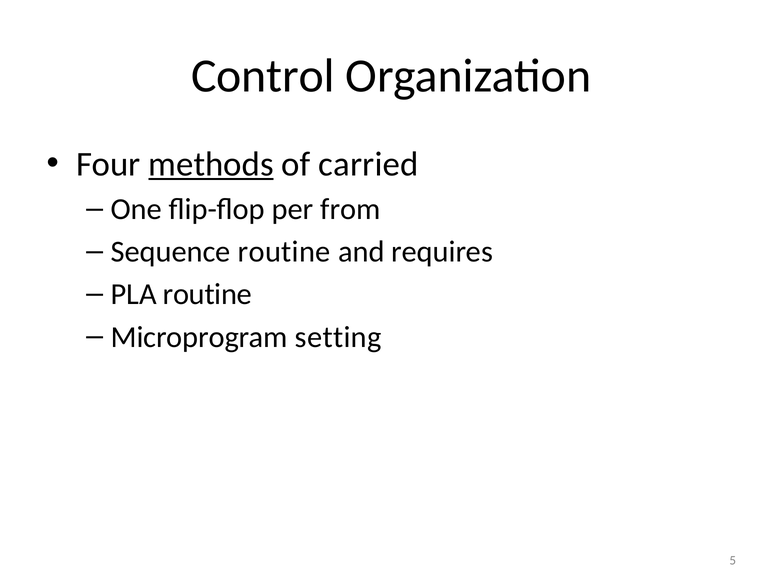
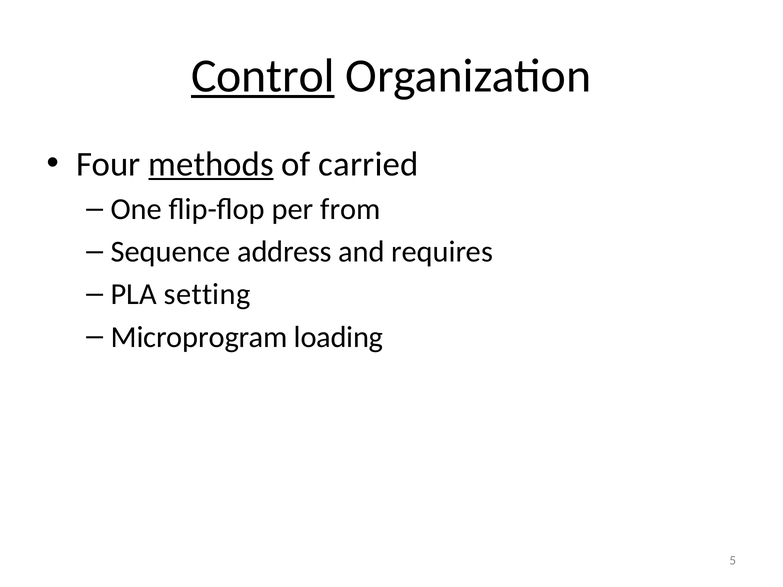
Control underline: none -> present
Sequence routine: routine -> address
PLA routine: routine -> setting
setting: setting -> loading
